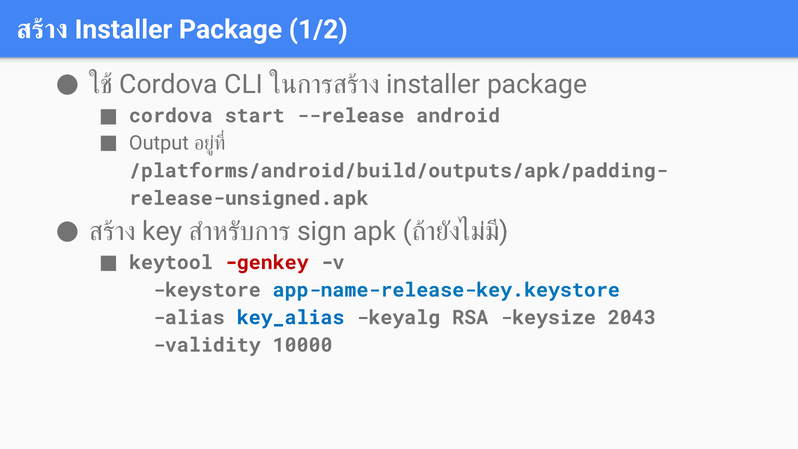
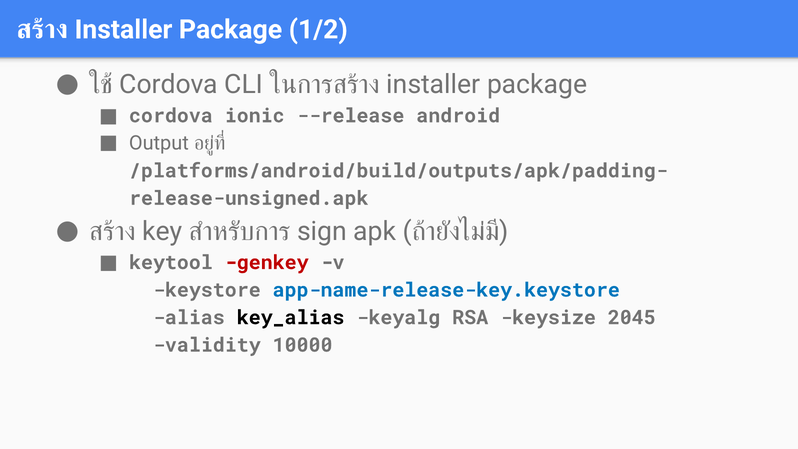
start: start -> ionic
key_alias colour: blue -> black
2043: 2043 -> 2045
